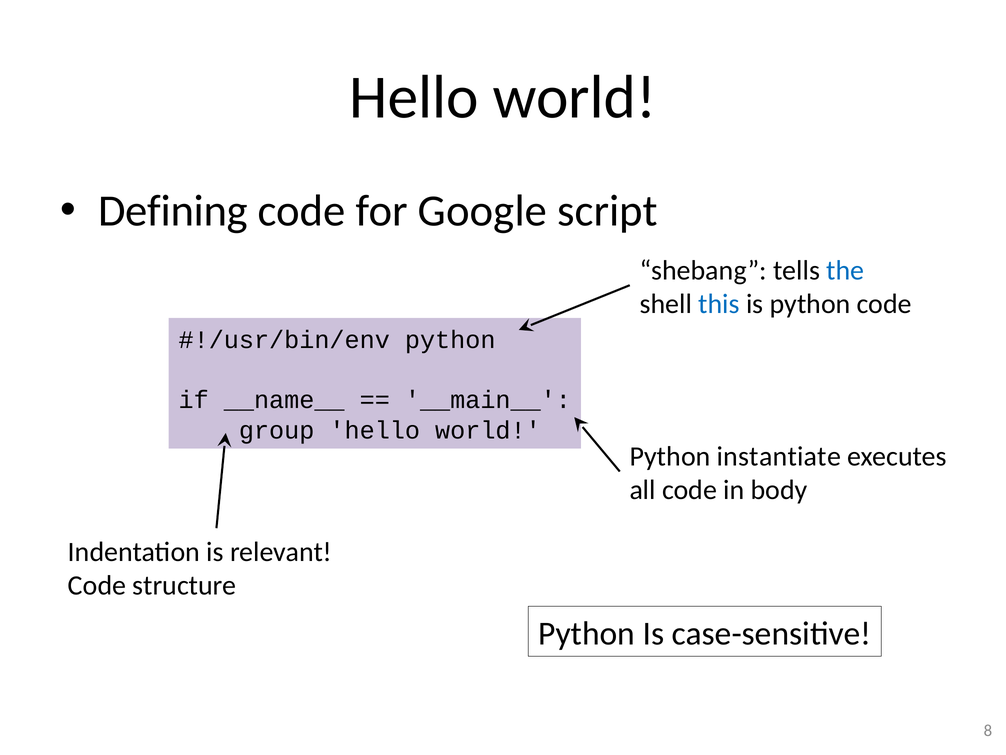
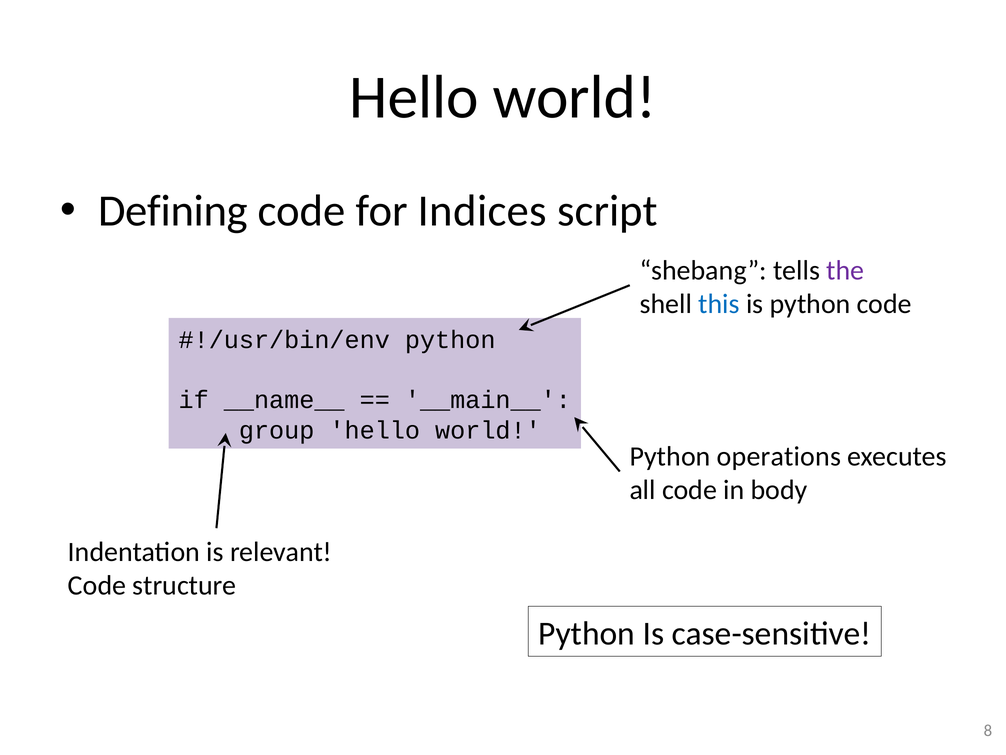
Google: Google -> Indices
the colour: blue -> purple
instantiate: instantiate -> operations
